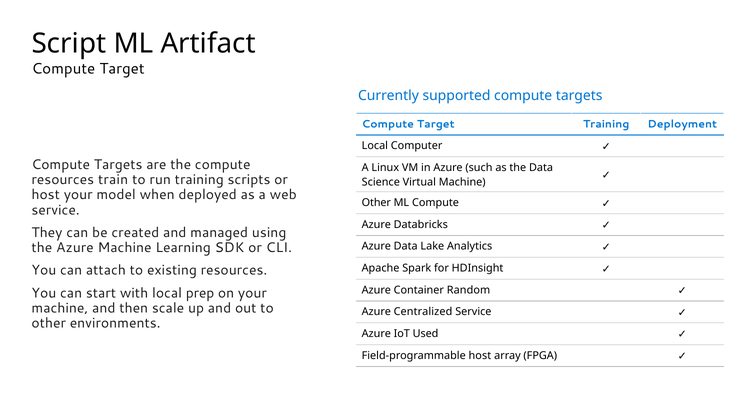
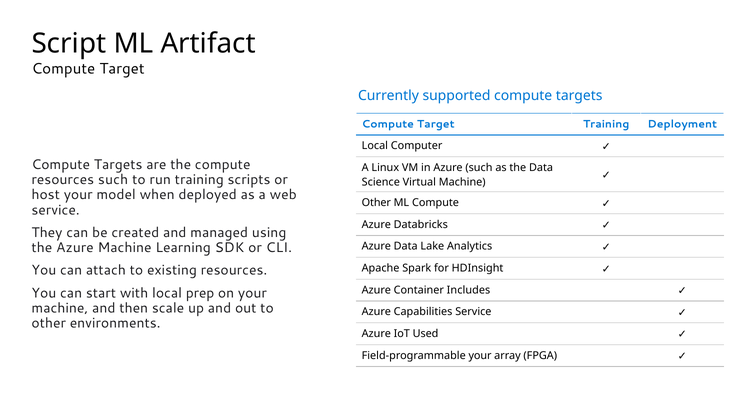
resources train: train -> such
Random: Random -> Includes
Centralized: Centralized -> Capabilities
Field-programmable host: host -> your
